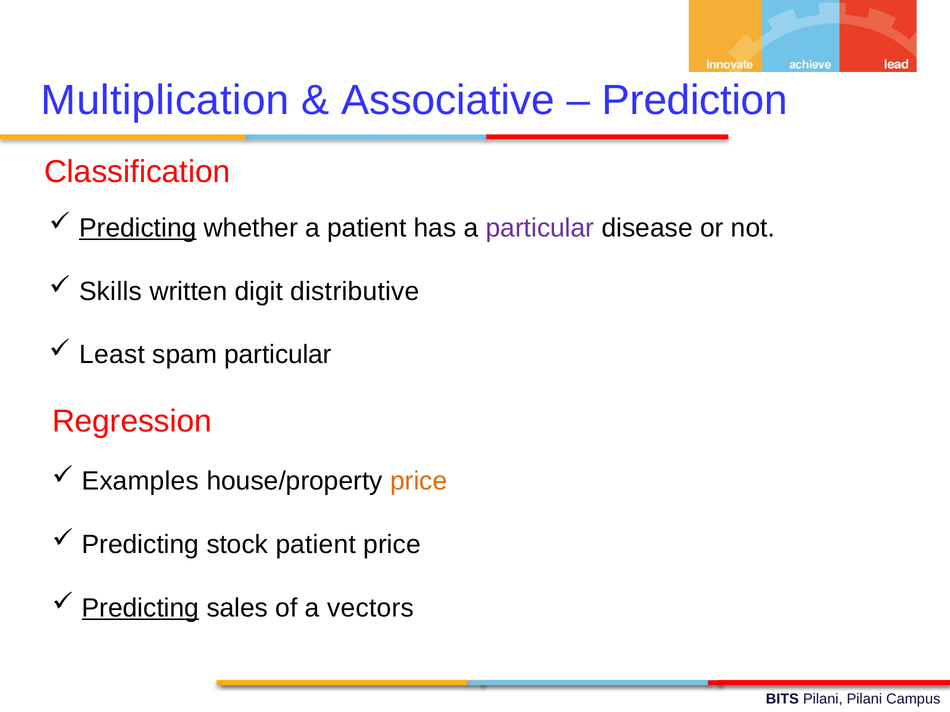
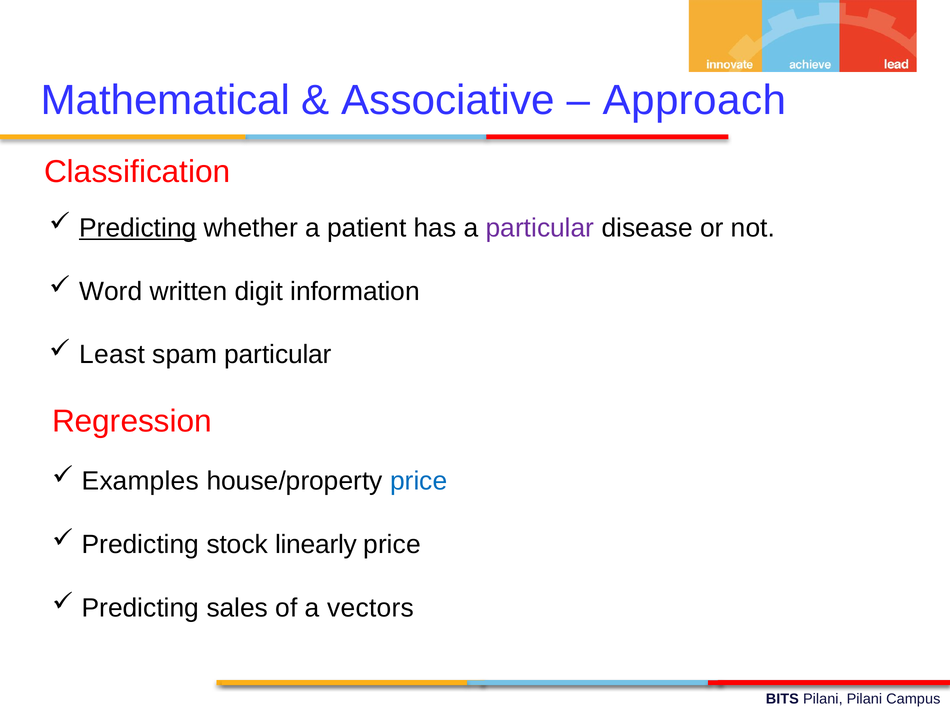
Multiplication: Multiplication -> Mathematical
Prediction: Prediction -> Approach
Skills: Skills -> Word
distributive: distributive -> information
price at (419, 482) colour: orange -> blue
stock patient: patient -> linearly
Predicting at (140, 608) underline: present -> none
